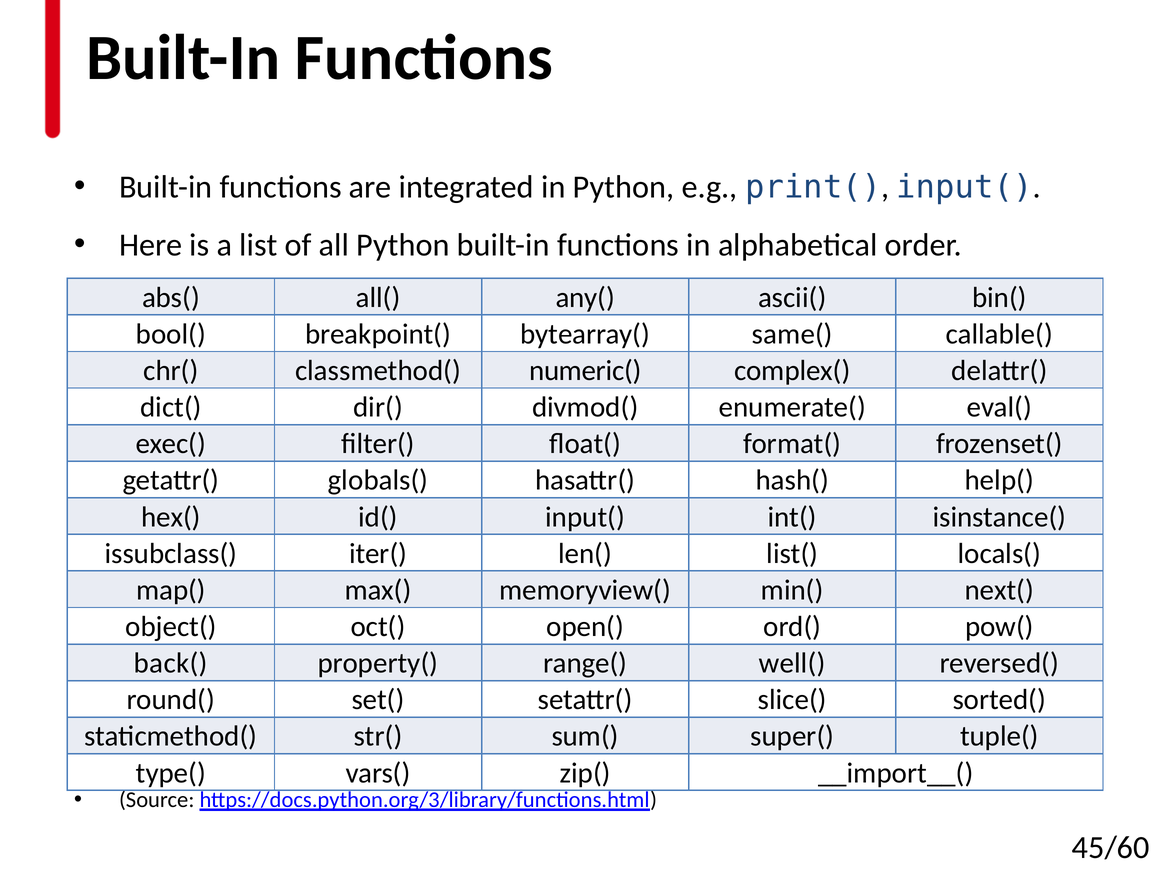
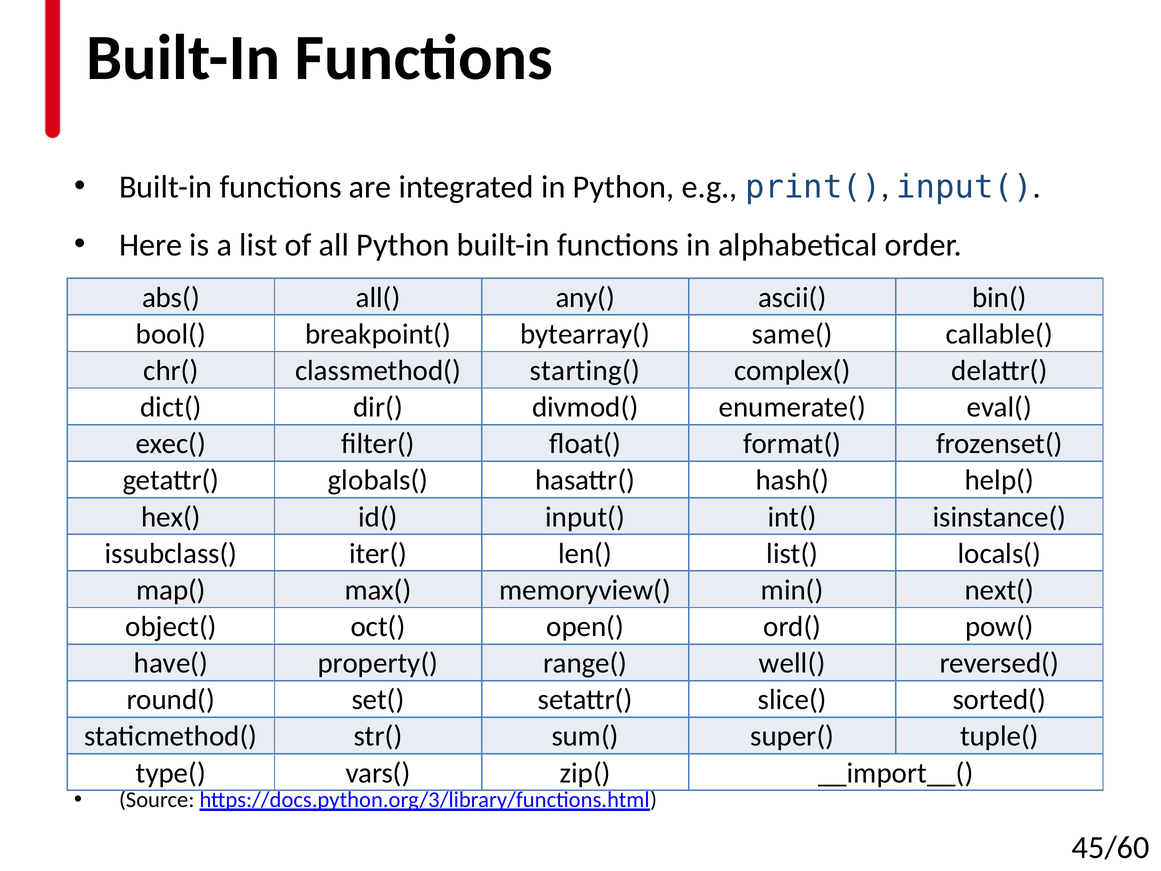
numeric(: numeric( -> starting(
back(: back( -> have(
